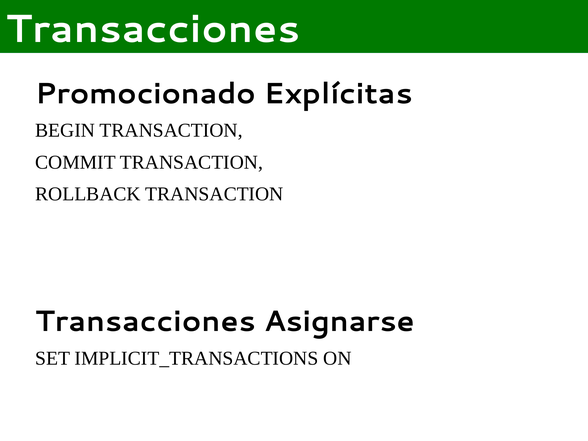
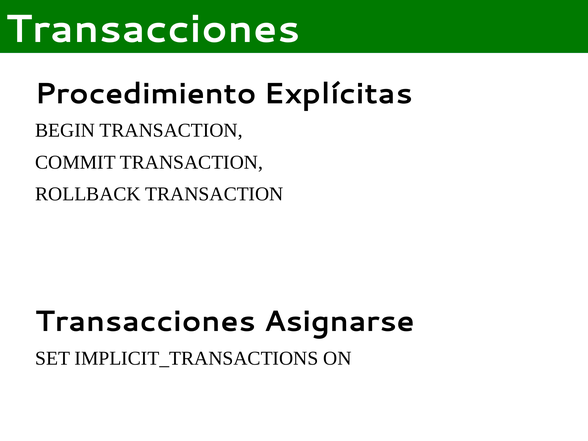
Promocionado: Promocionado -> Procedimiento
